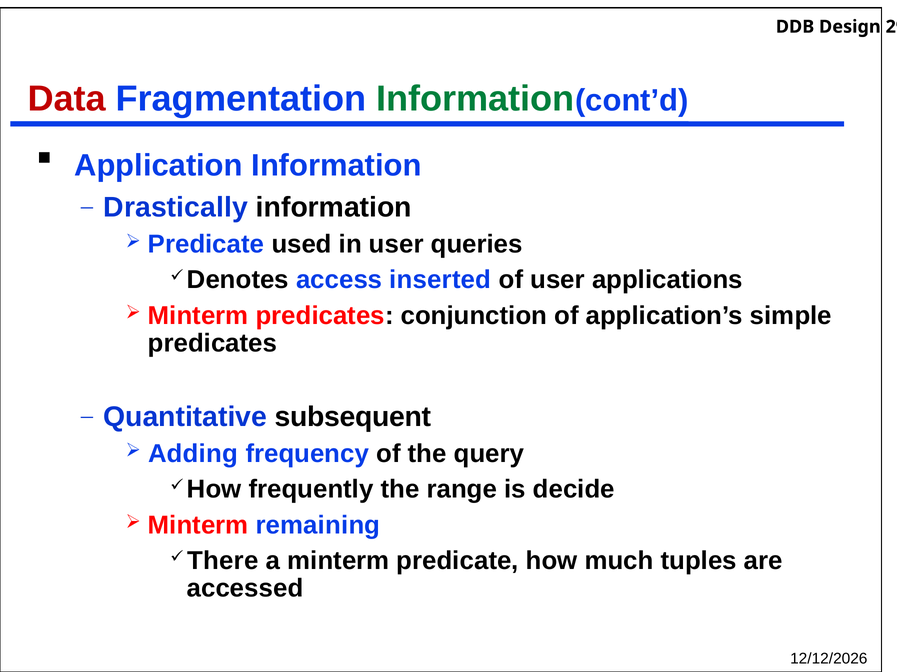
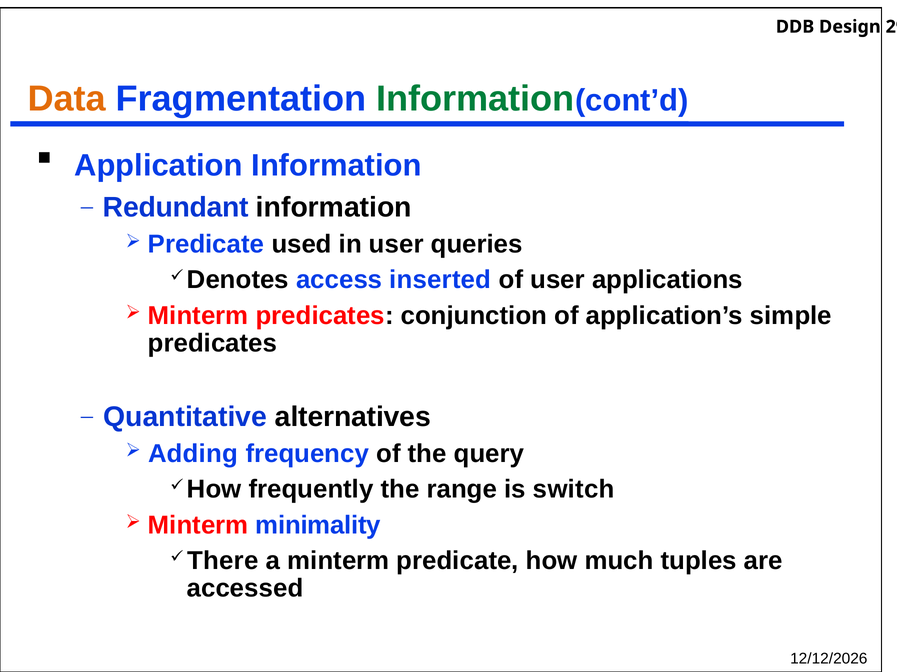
Data colour: red -> orange
Drastically: Drastically -> Redundant
subsequent: subsequent -> alternatives
decide: decide -> switch
remaining: remaining -> minimality
